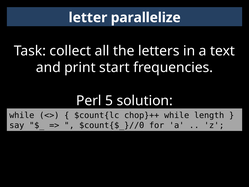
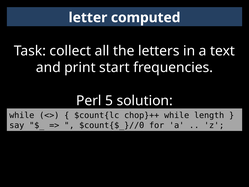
parallelize: parallelize -> computed
